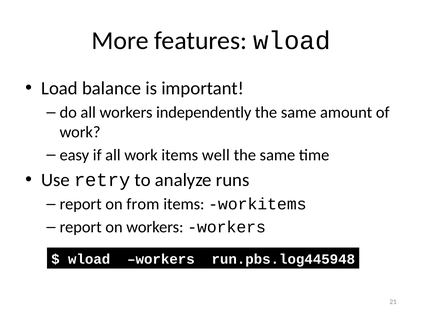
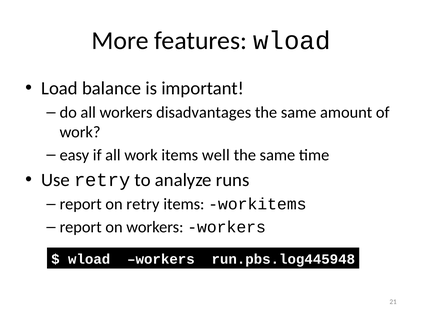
independently: independently -> disadvantages
on from: from -> retry
